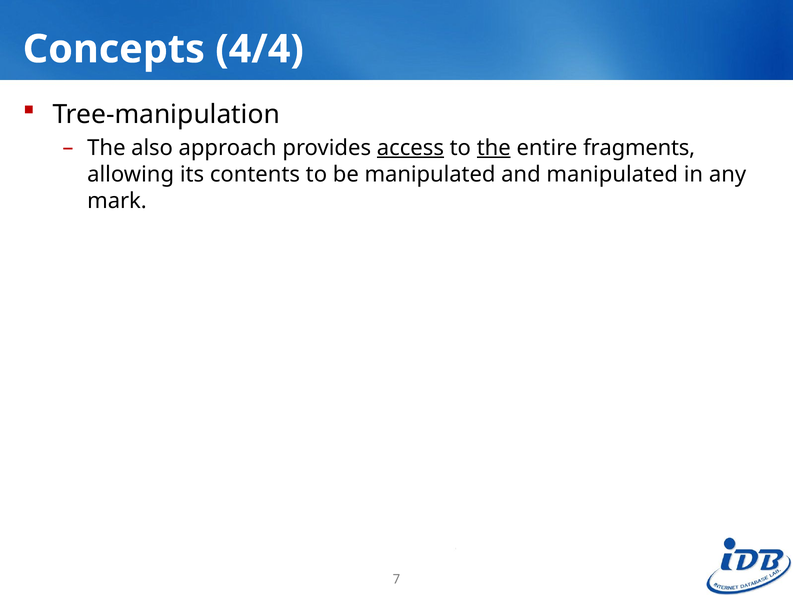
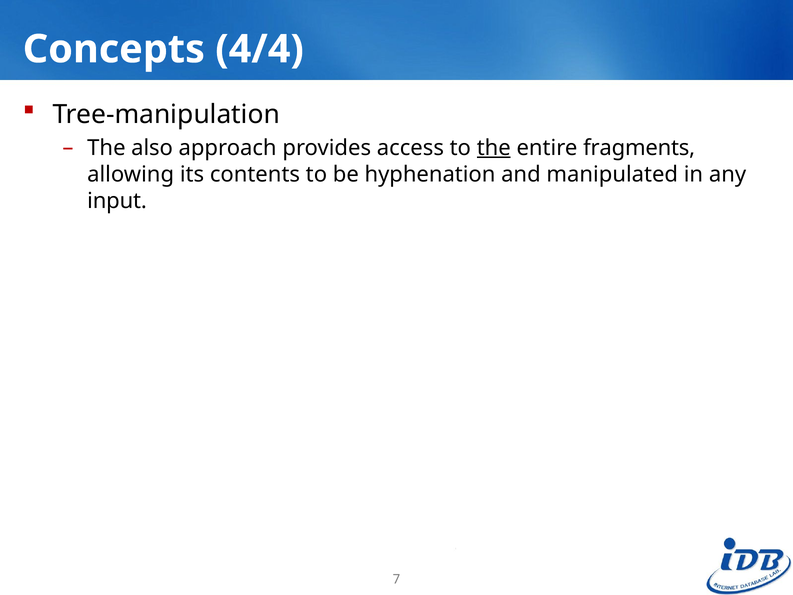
access underline: present -> none
be manipulated: manipulated -> hyphenation
mark: mark -> input
